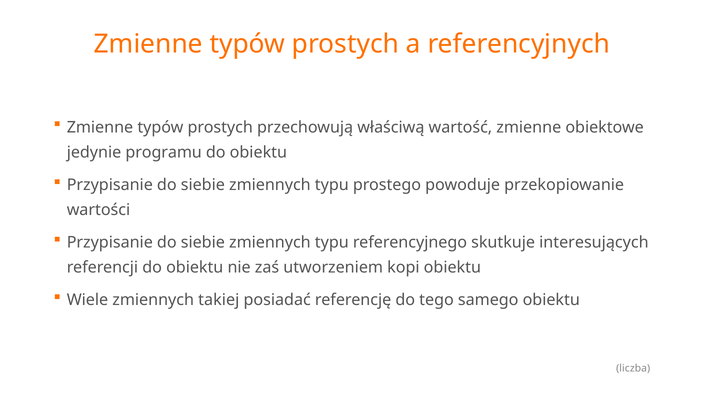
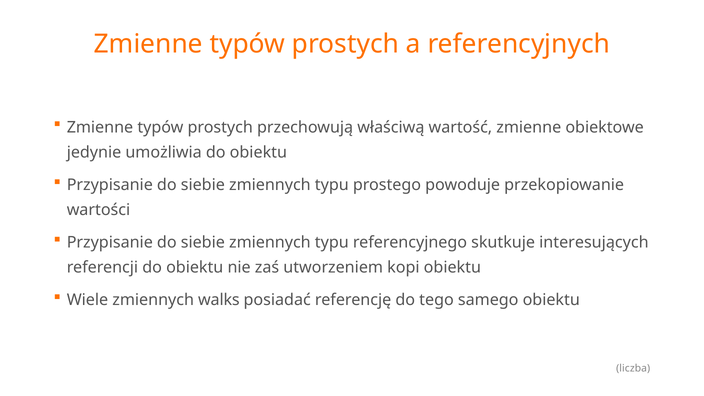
programu: programu -> umożliwia
takiej: takiej -> walks
